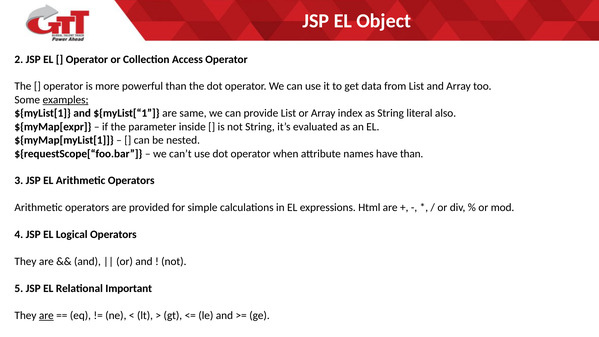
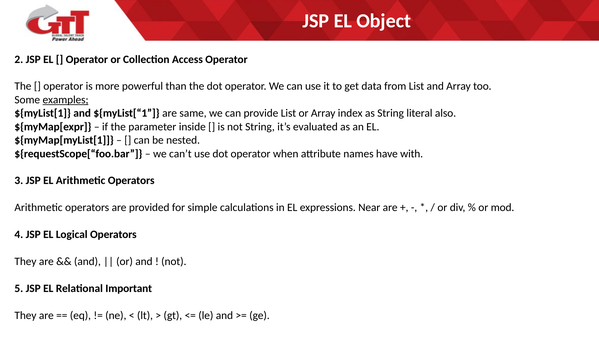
have than: than -> with
Html: Html -> Near
are at (46, 315) underline: present -> none
